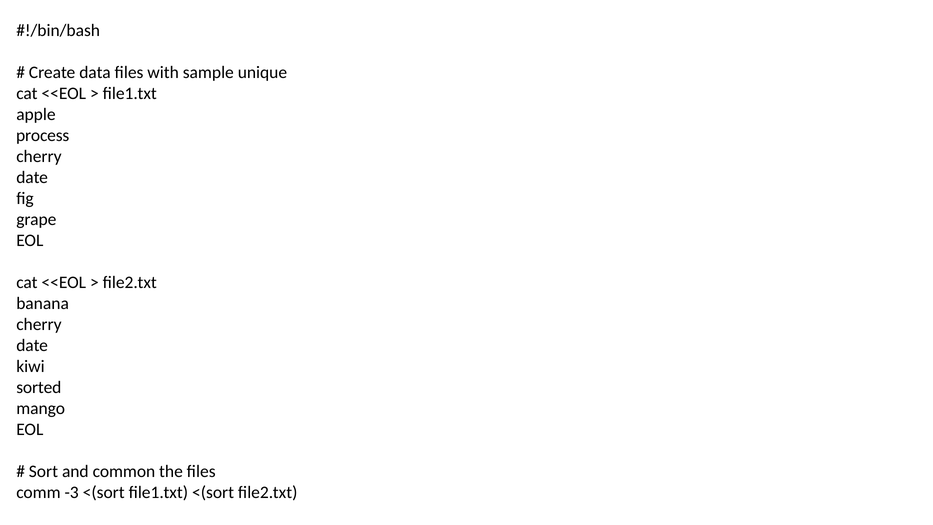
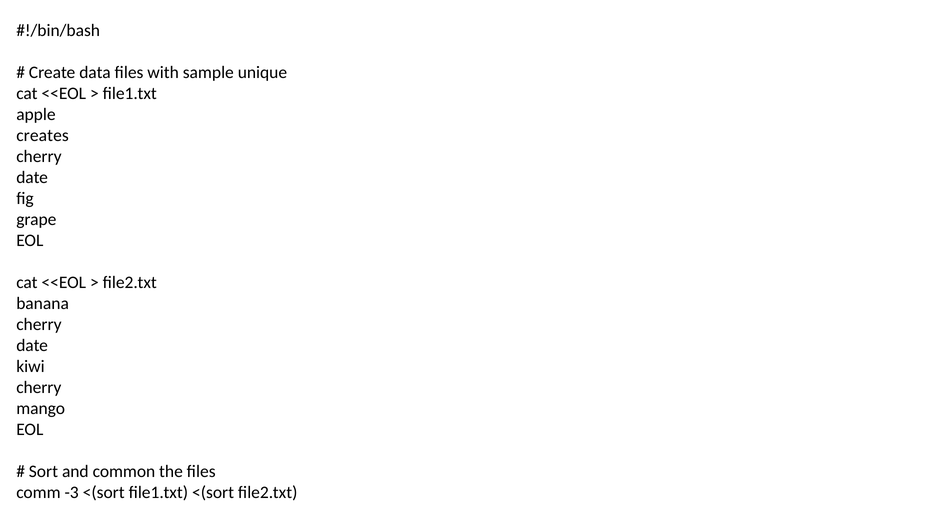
process: process -> creates
sorted at (39, 387): sorted -> cherry
